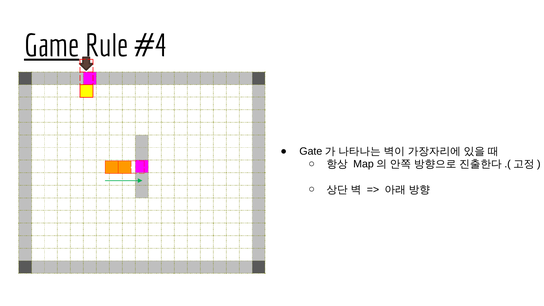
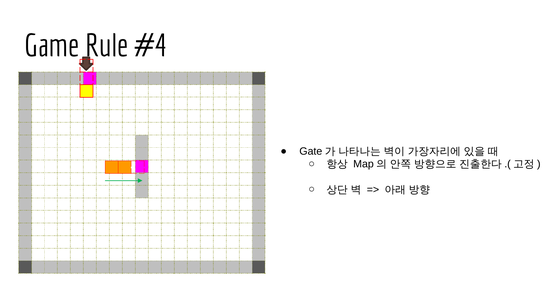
Game underline: present -> none
